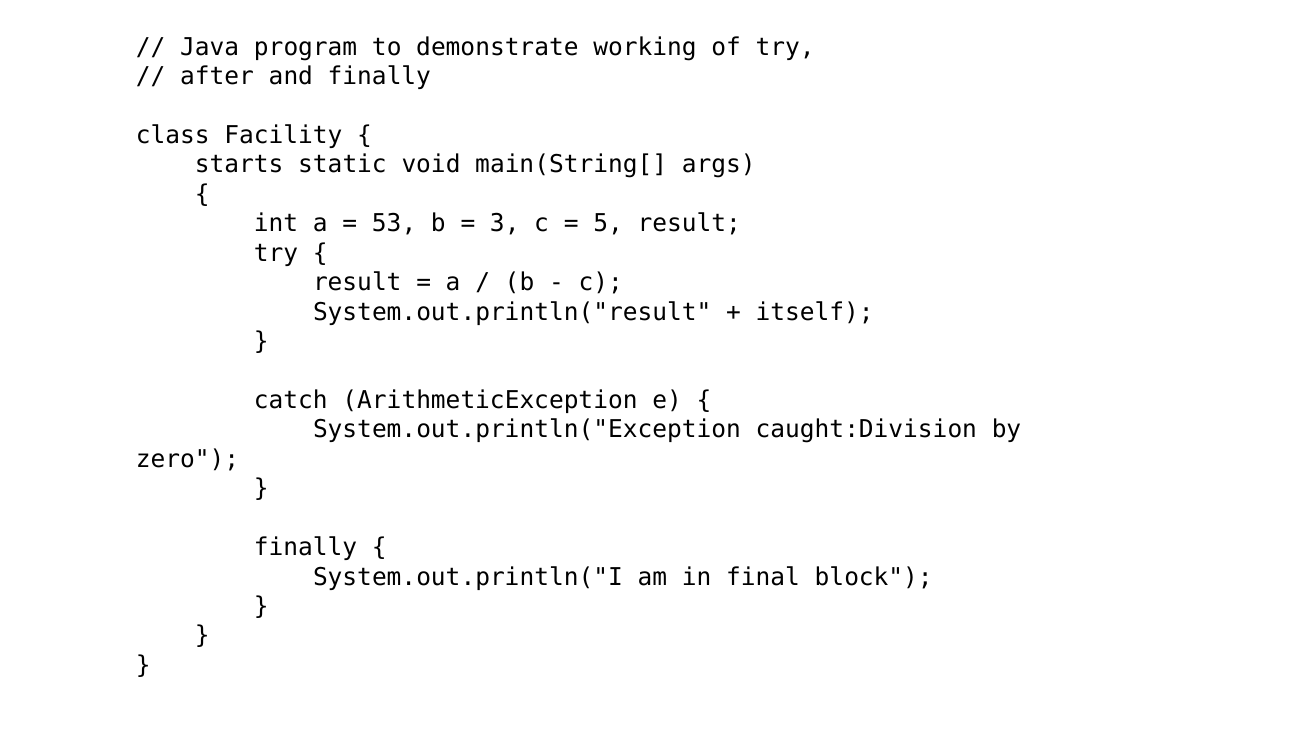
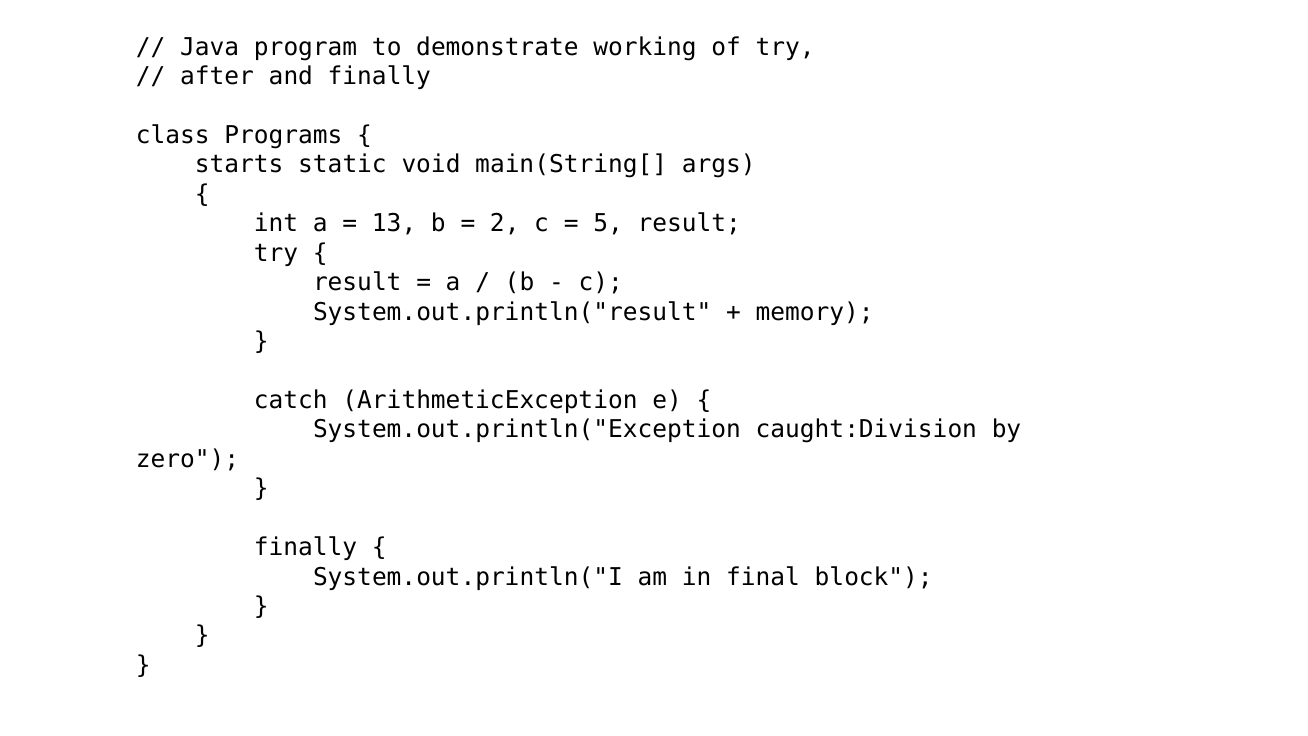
Facility: Facility -> Programs
53: 53 -> 13
3: 3 -> 2
itself: itself -> memory
